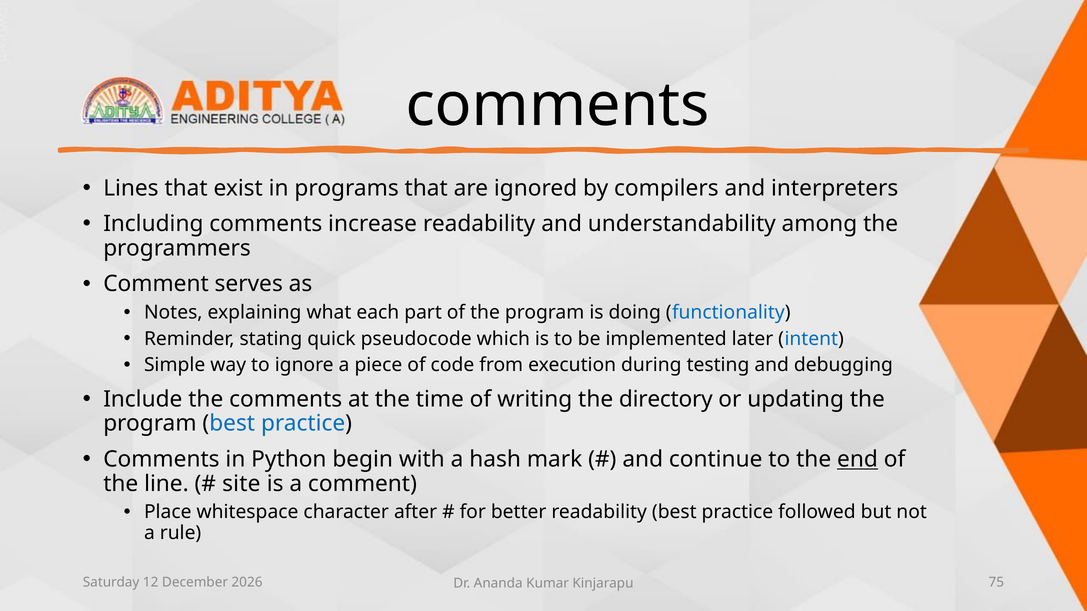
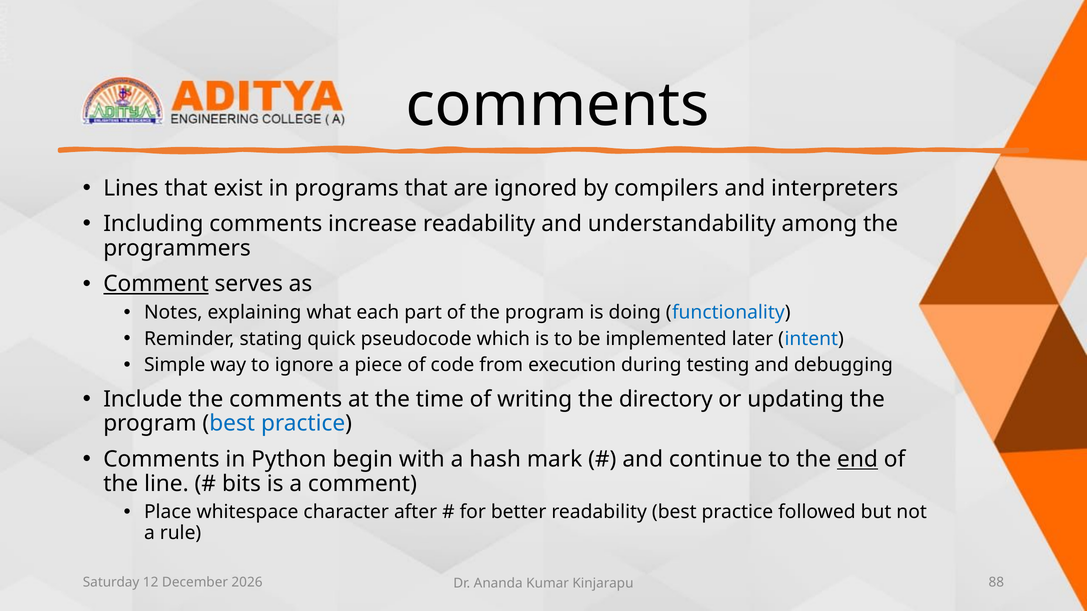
Comment at (156, 284) underline: none -> present
site: site -> bits
75: 75 -> 88
